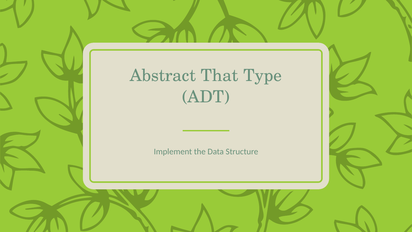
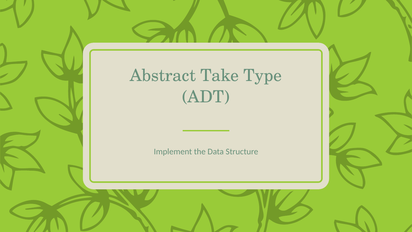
That: That -> Take
